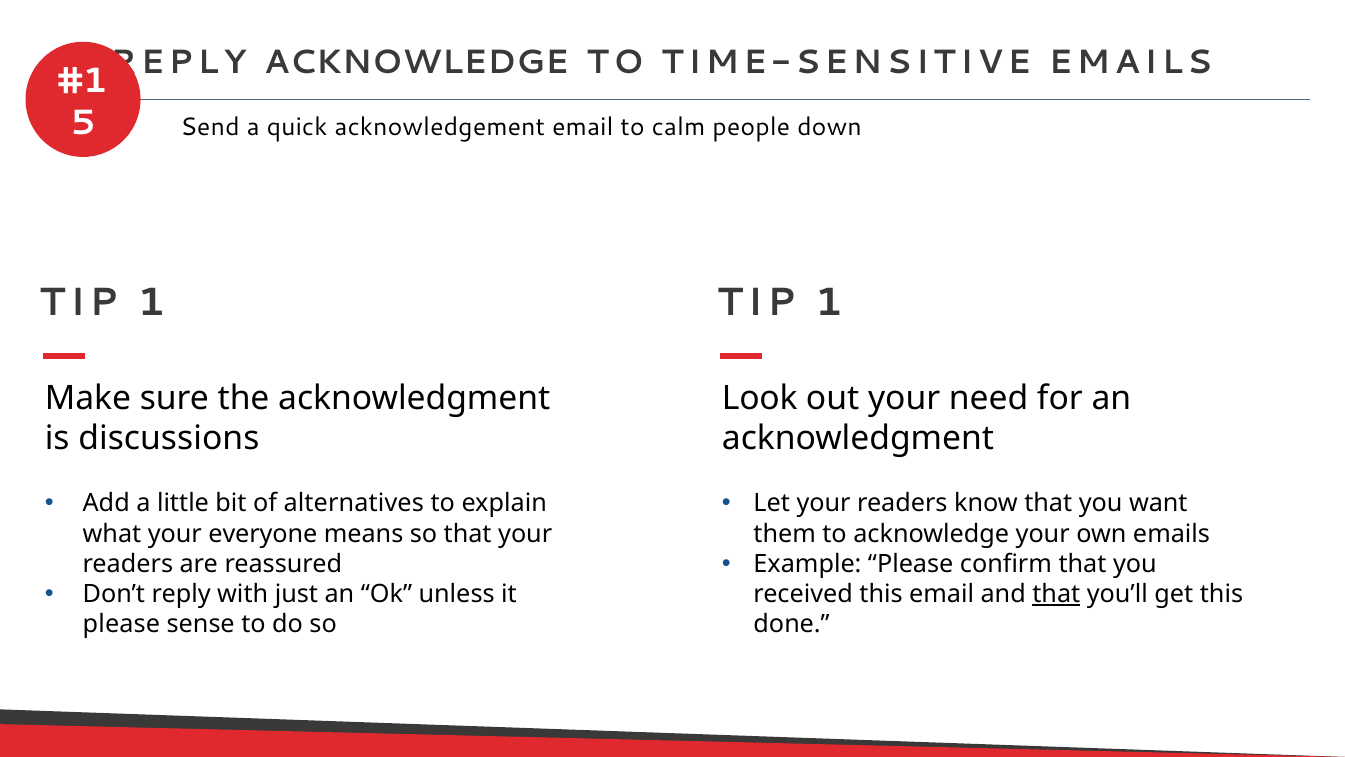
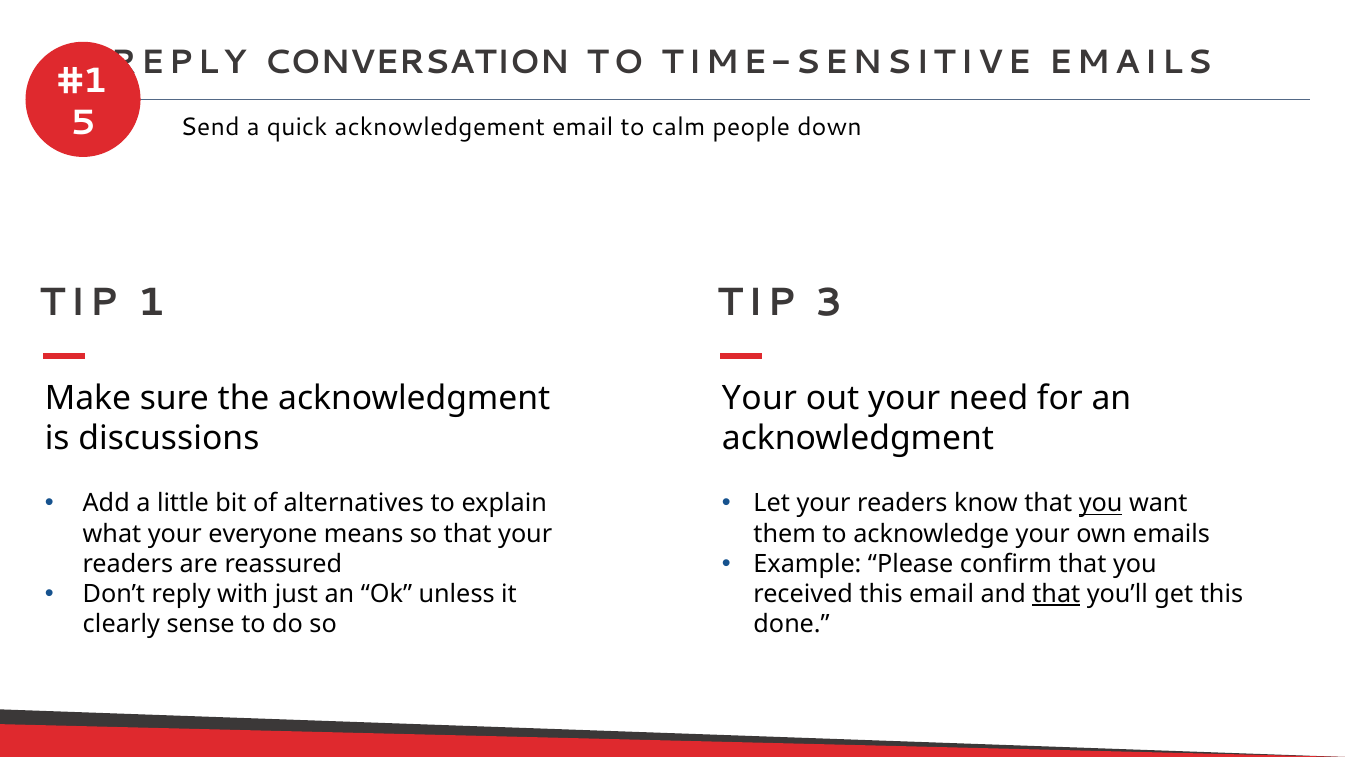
ACKNOWLEDGE at (416, 62): ACKNOWLEDGE -> CONVERSATION
1 at (829, 303): 1 -> 3
Look at (760, 398): Look -> Your
you at (1101, 503) underline: none -> present
please at (121, 624): please -> clearly
